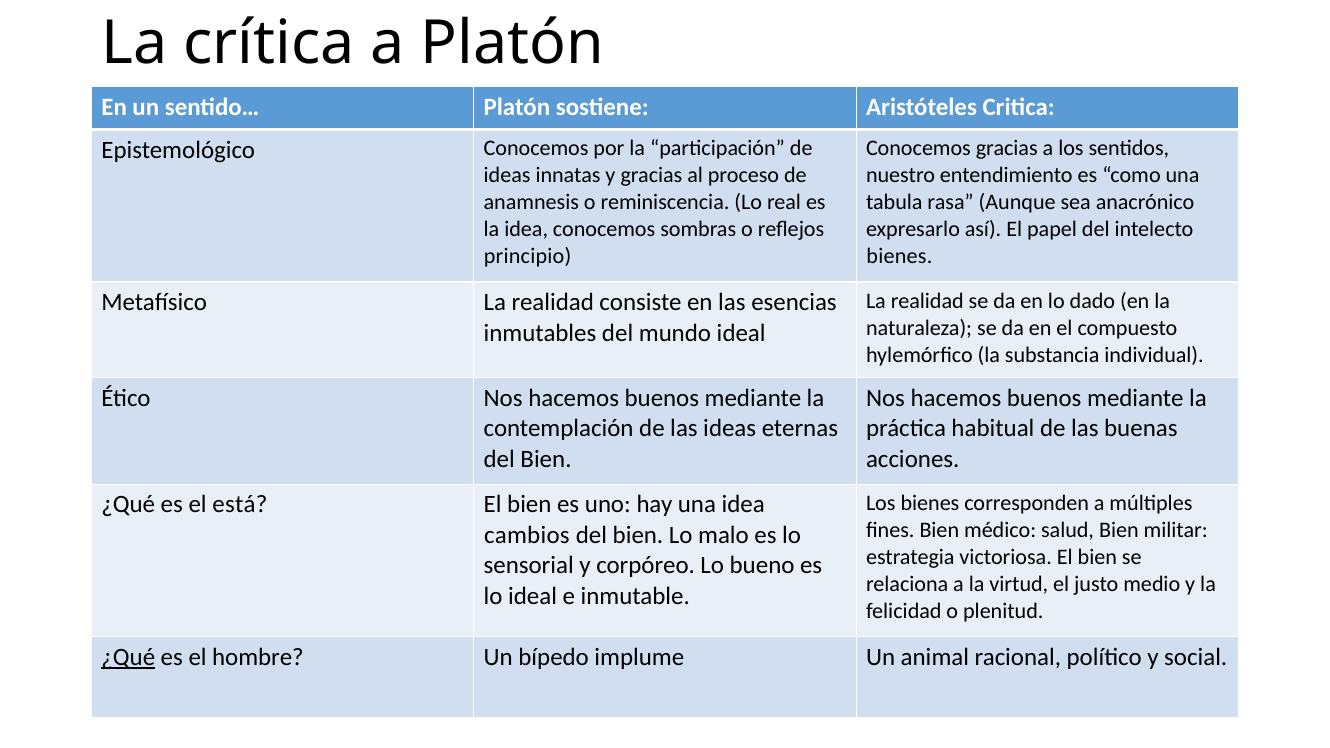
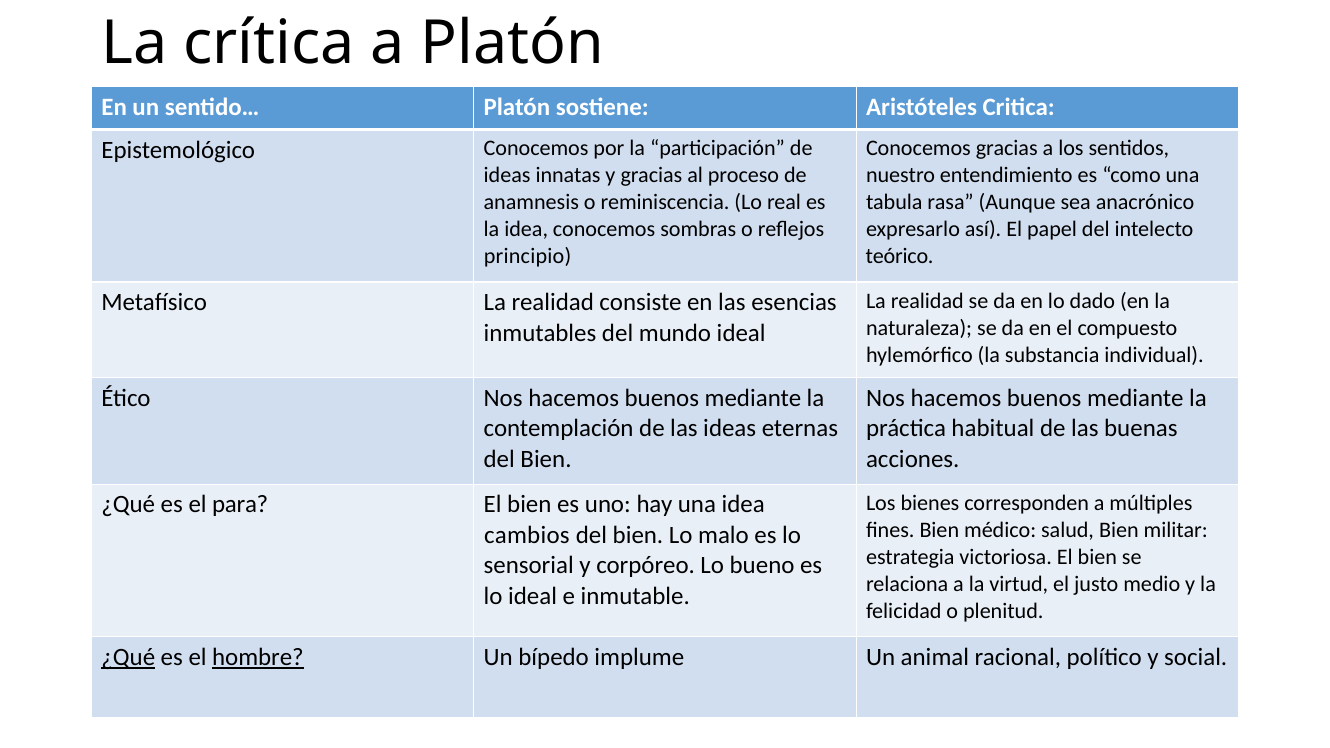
bienes at (899, 257): bienes -> teórico
está: está -> para
hombre underline: none -> present
